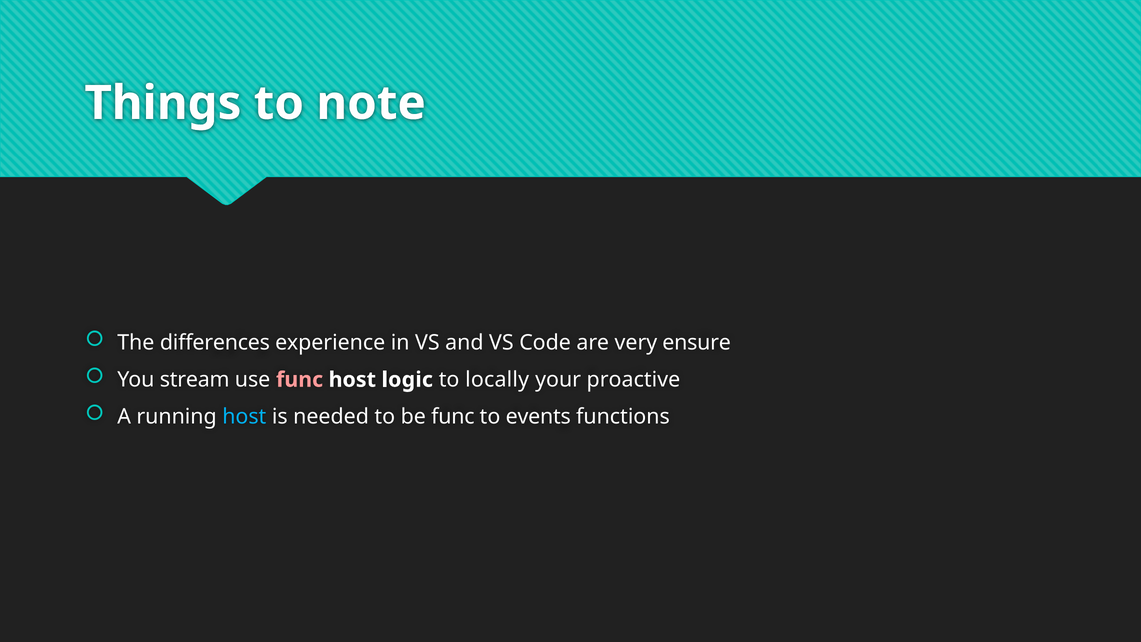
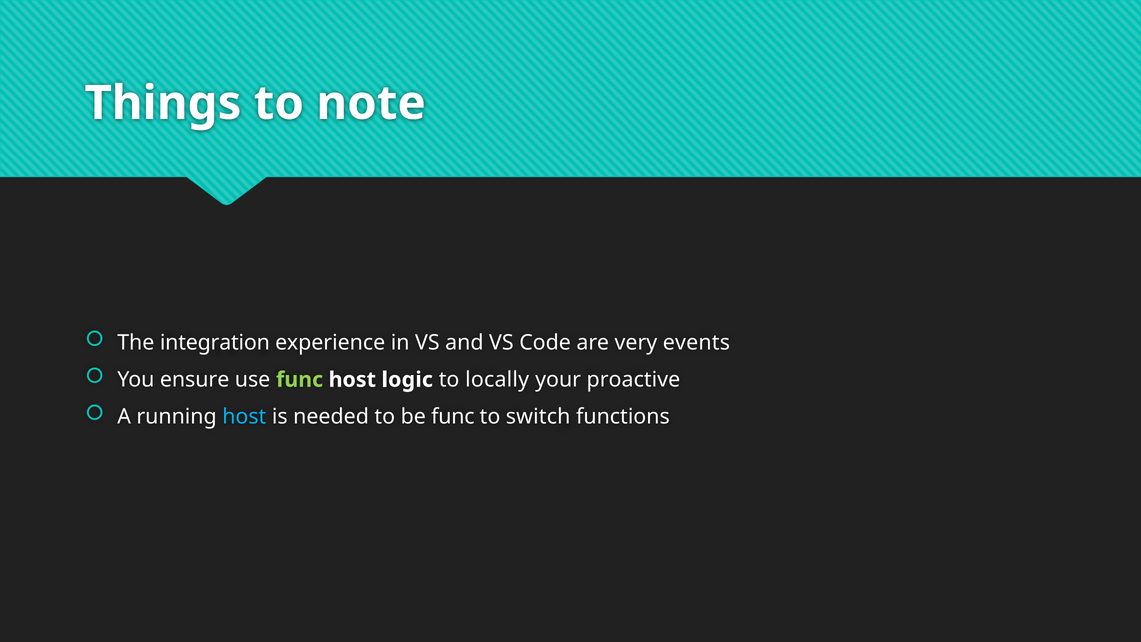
differences: differences -> integration
ensure: ensure -> events
stream: stream -> ensure
func at (300, 380) colour: pink -> light green
events: events -> switch
